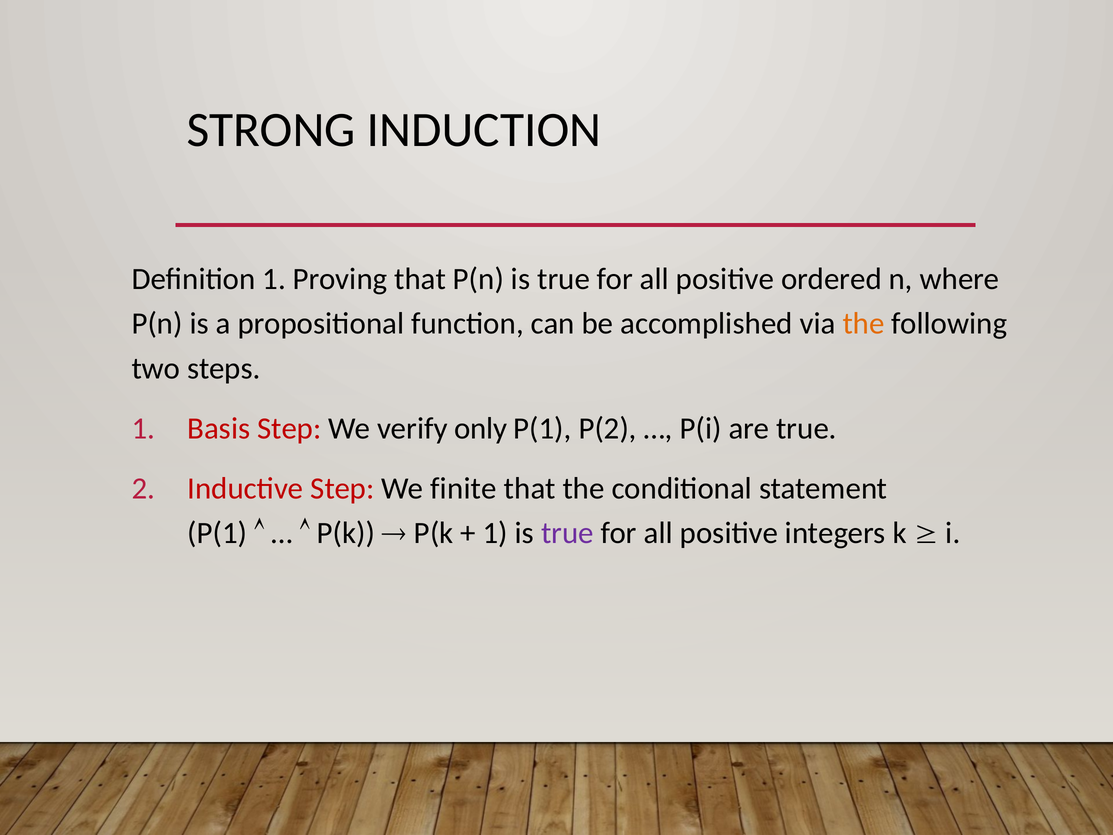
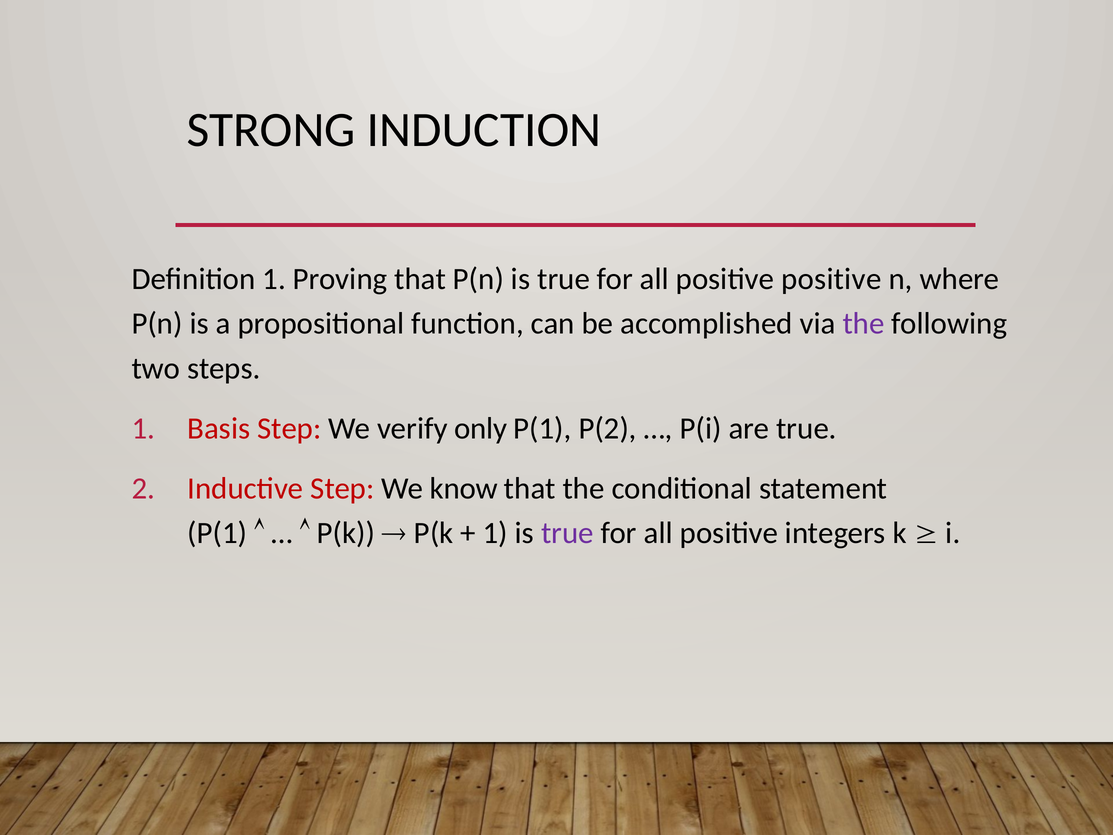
positive ordered: ordered -> positive
the at (864, 324) colour: orange -> purple
finite: finite -> know
